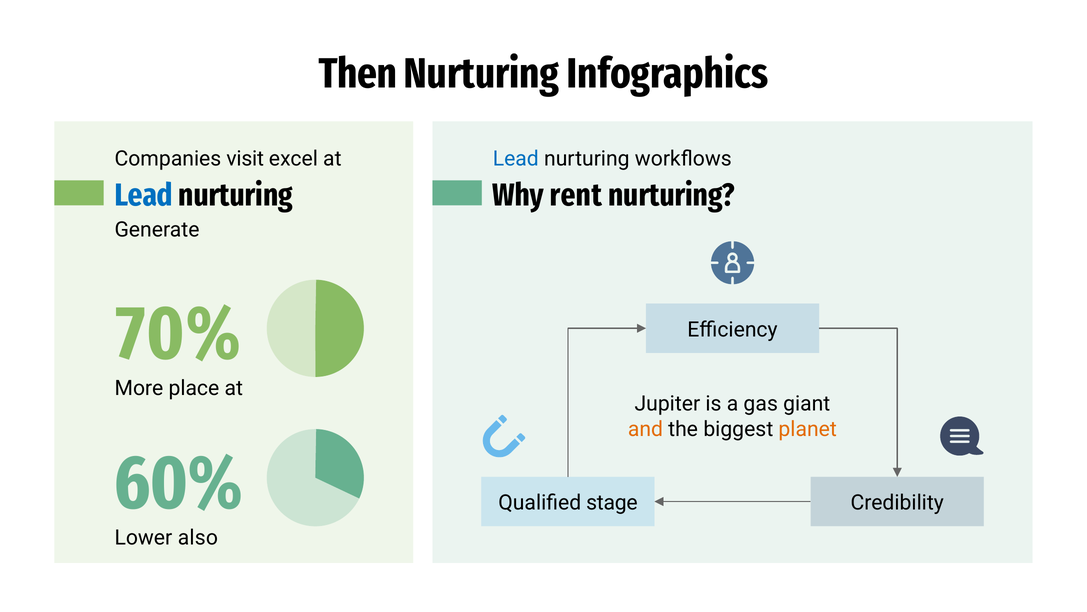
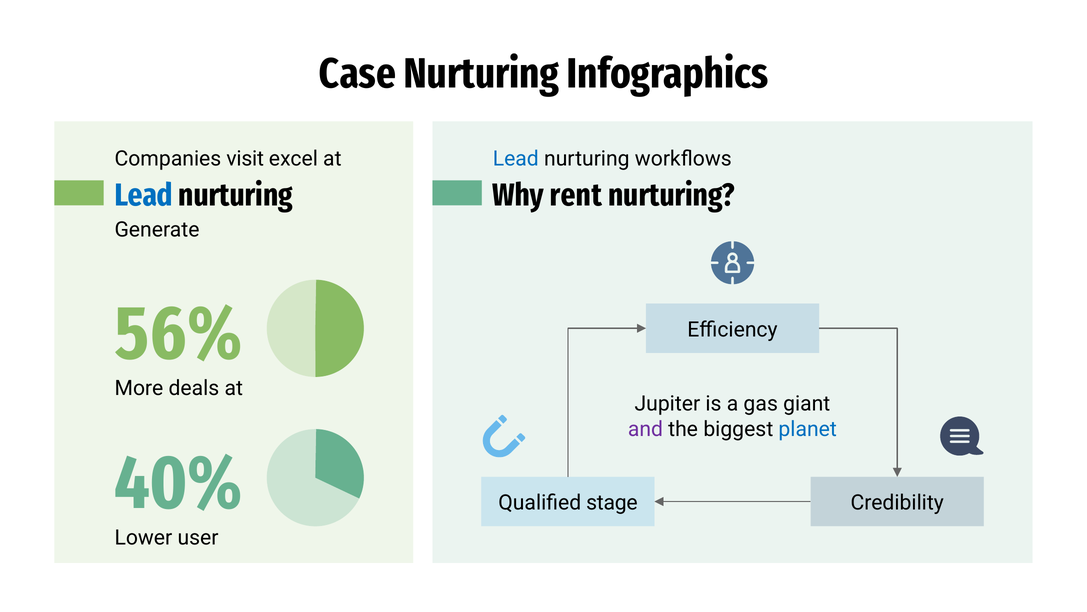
Then: Then -> Case
70%: 70% -> 56%
place: place -> deals
and colour: orange -> purple
planet colour: orange -> blue
60%: 60% -> 40%
also: also -> user
